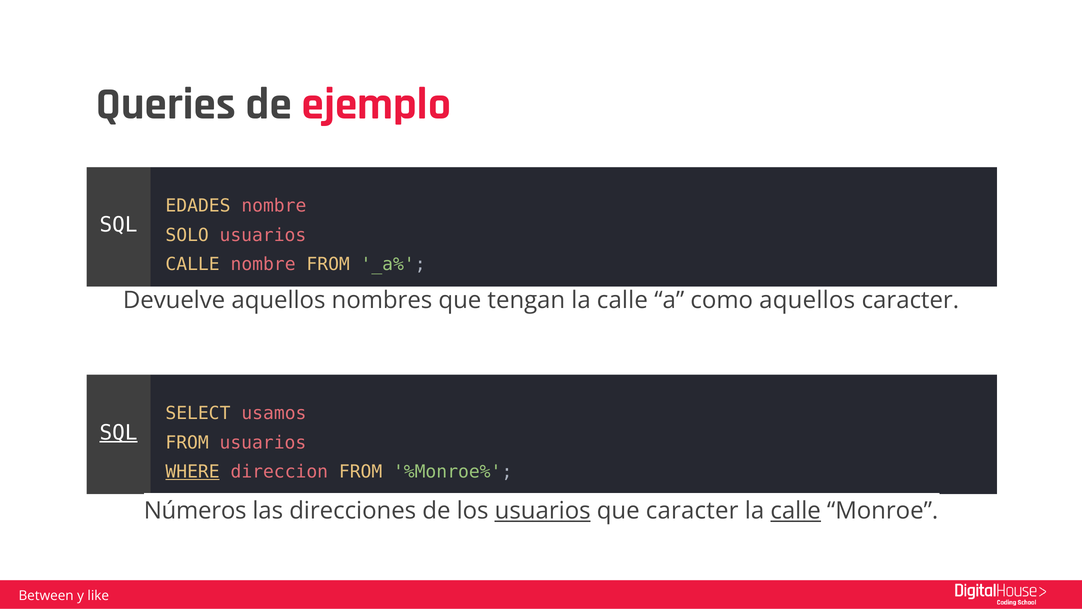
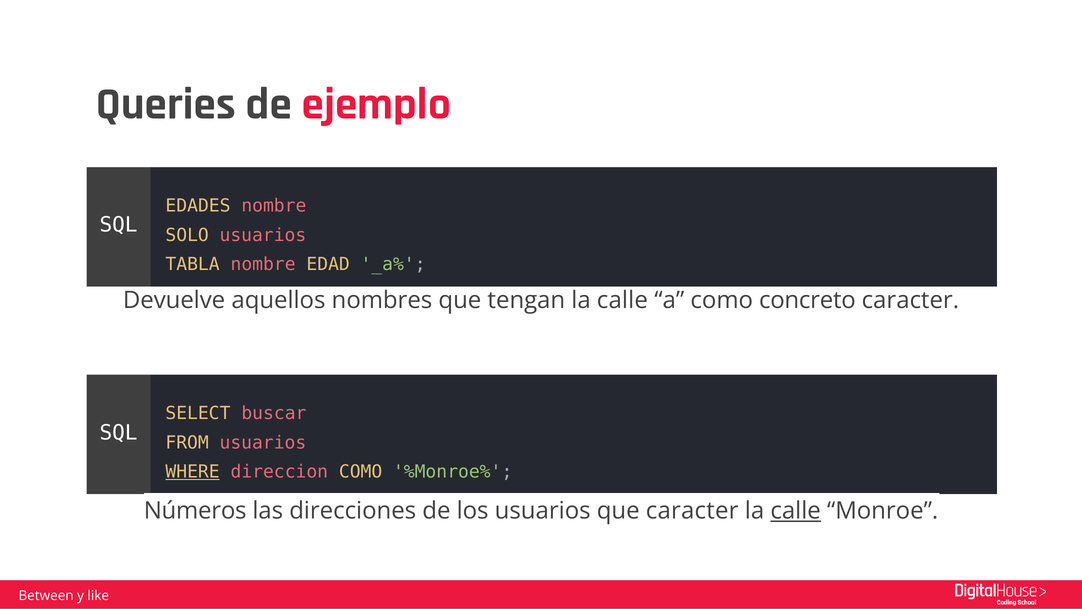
CALLE at (193, 264): CALLE -> TABLA
nombre FROM: FROM -> EDAD
como aquellos: aquellos -> concreto
usamos: usamos -> buscar
SQL at (119, 432) underline: present -> none
direccion FROM: FROM -> COMO
usuarios at (543, 510) underline: present -> none
